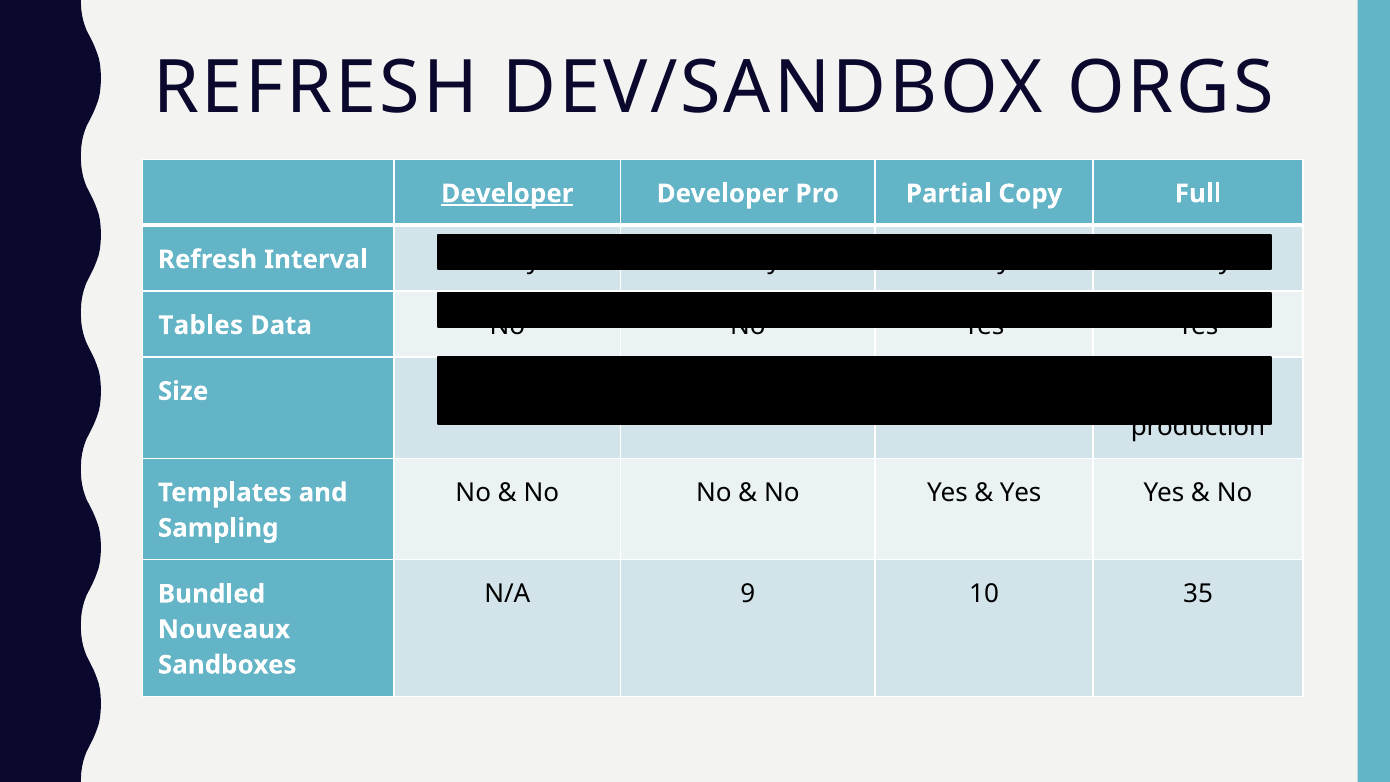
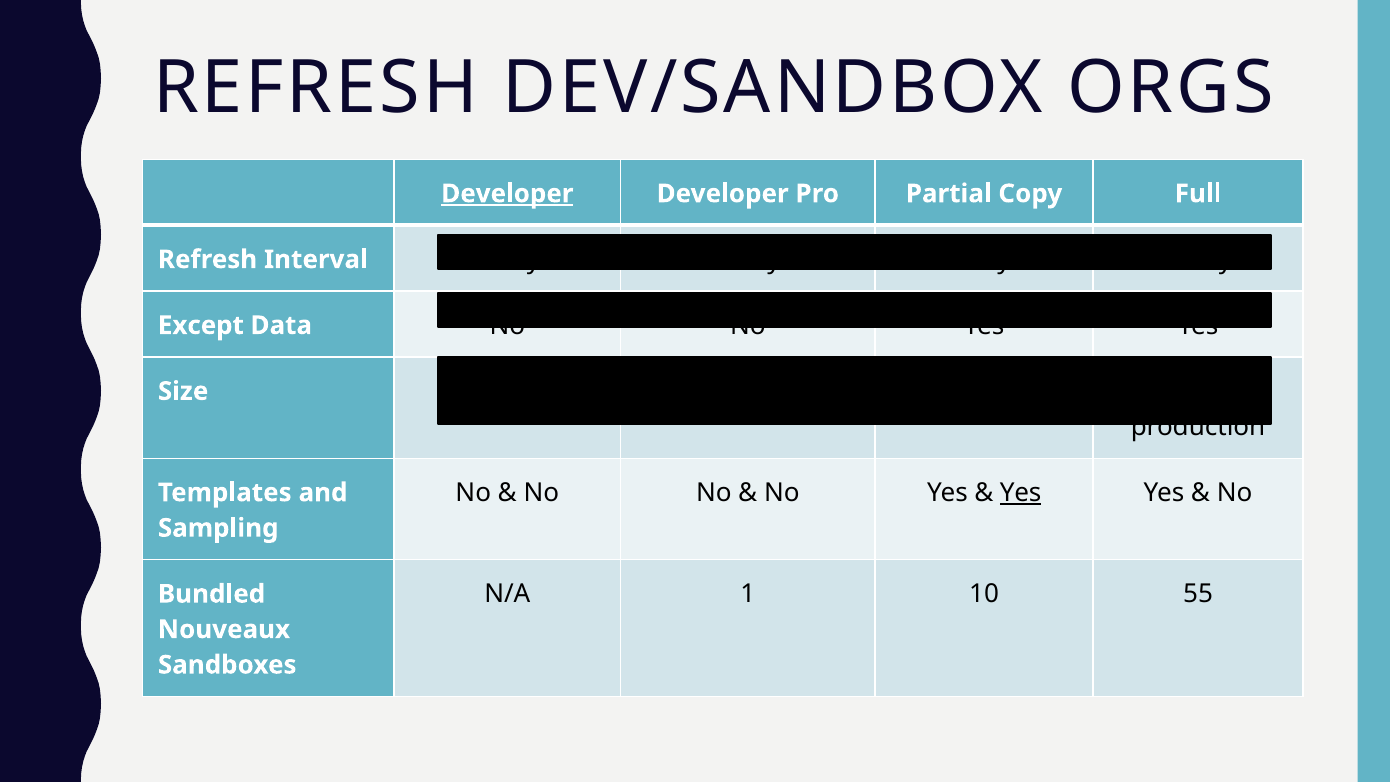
Tables: Tables -> Except
Yes at (1021, 493) underline: none -> present
N/A 9: 9 -> 1
35: 35 -> 55
